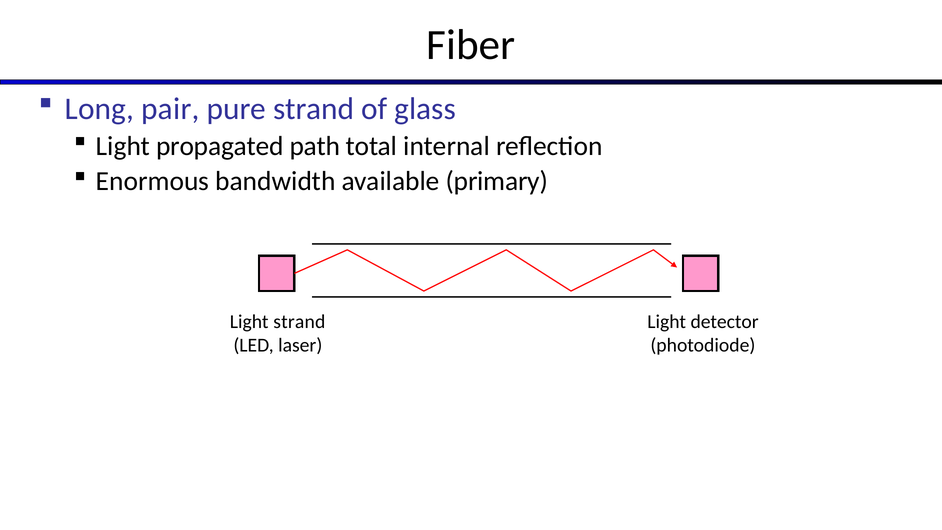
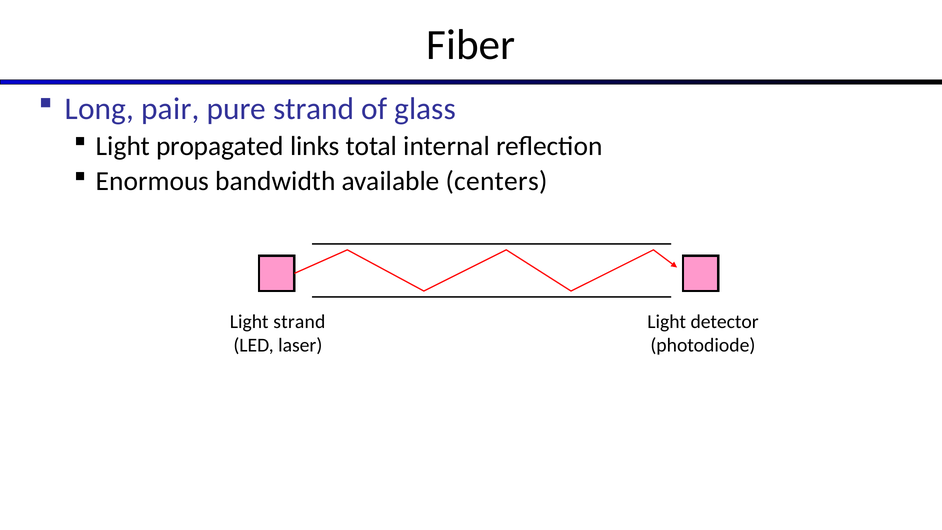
path: path -> links
primary: primary -> centers
